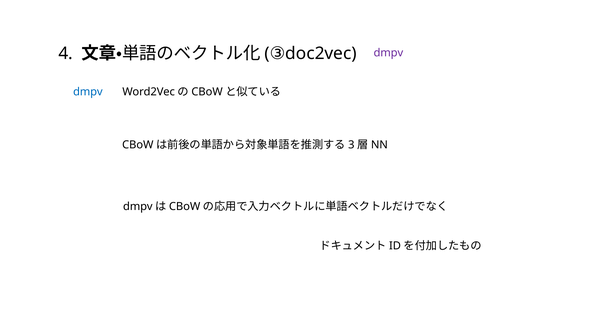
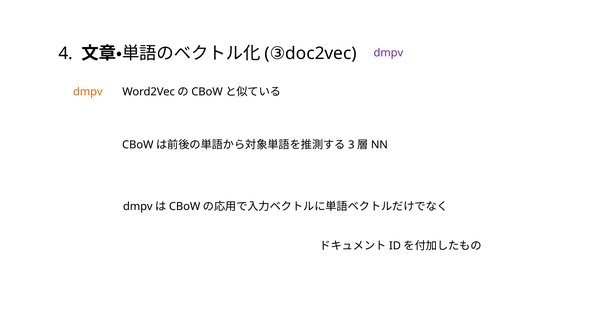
dmpv at (88, 92) colour: blue -> orange
